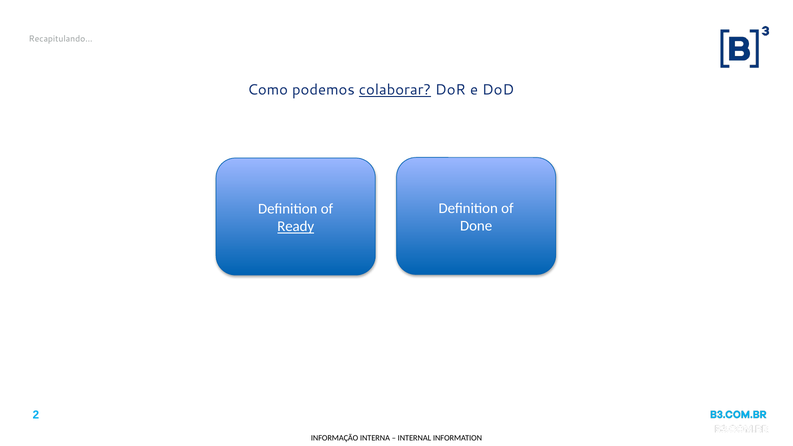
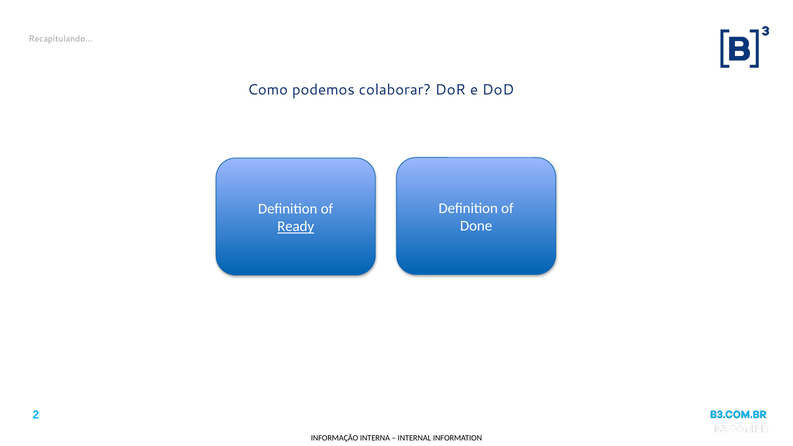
colaborar underline: present -> none
